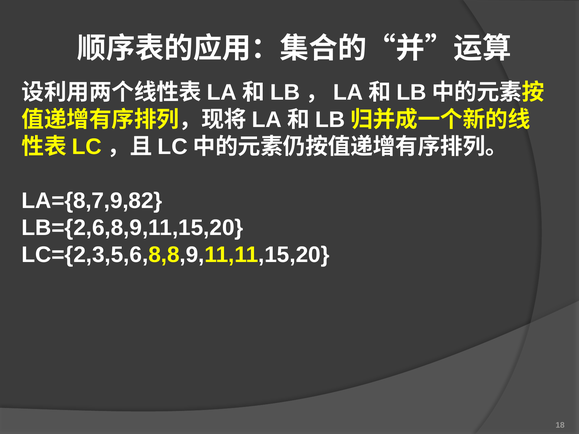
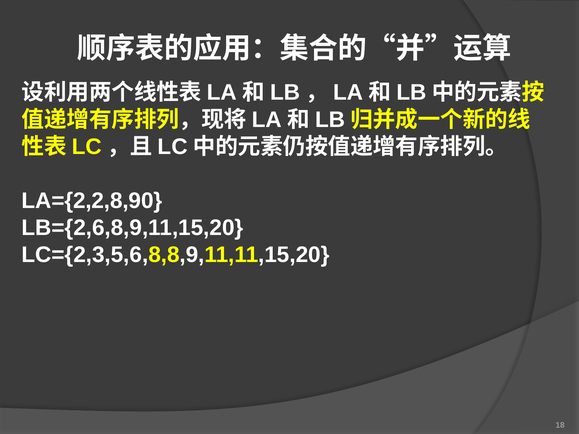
LA={8,7,9,82: LA={8,7,9,82 -> LA={2,2,8,90
